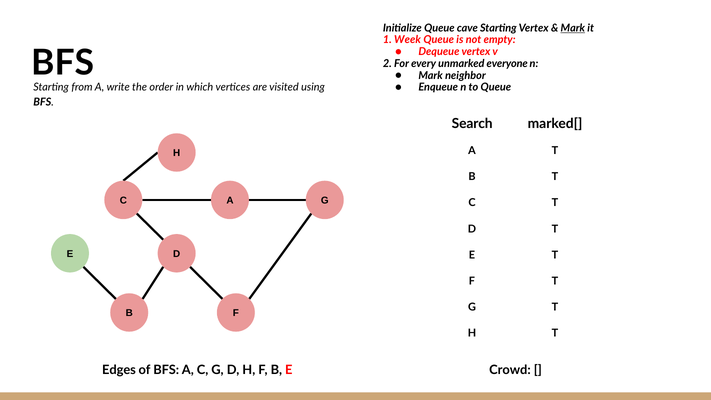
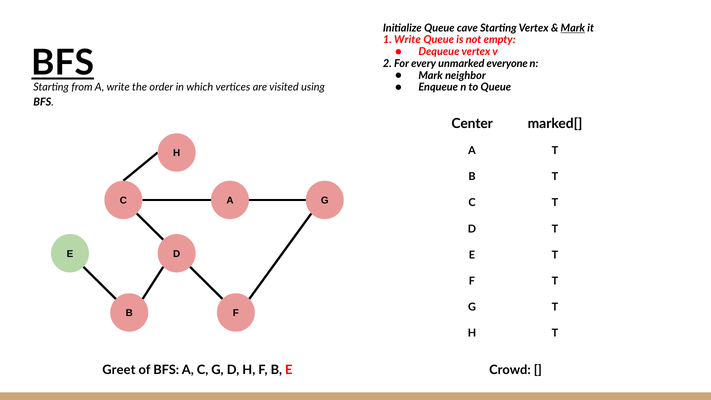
1 Week: Week -> Write
BFS at (63, 63) underline: none -> present
Search: Search -> Center
Edges: Edges -> Greet
